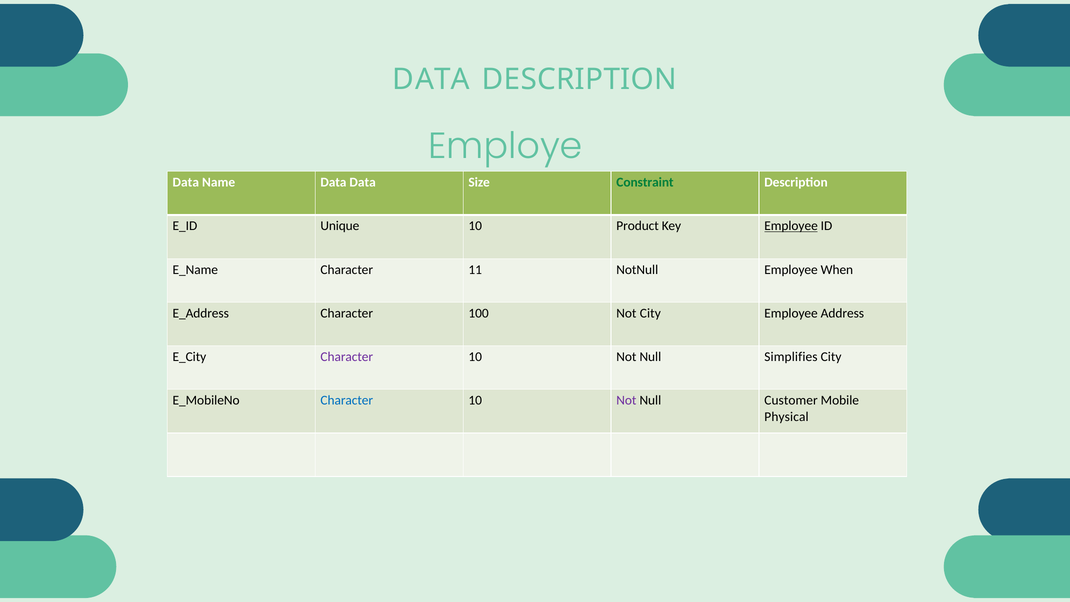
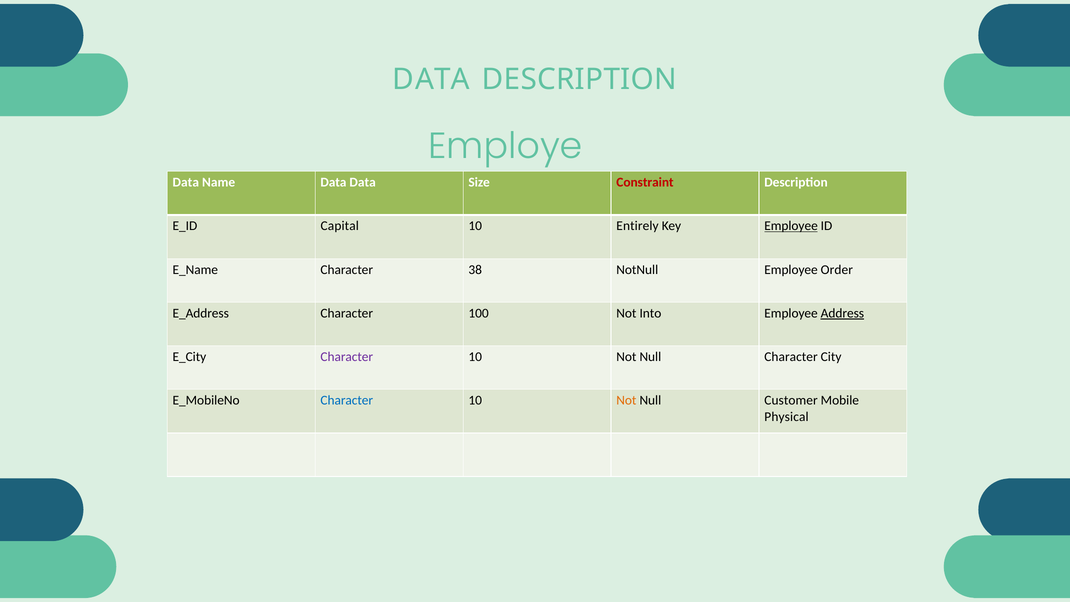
Constraint colour: green -> red
Unique: Unique -> Capital
Product: Product -> Entirely
11: 11 -> 38
When: When -> Order
Not City: City -> Into
Address underline: none -> present
Null Simplifies: Simplifies -> Character
Not at (626, 400) colour: purple -> orange
